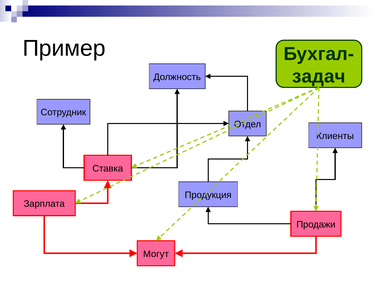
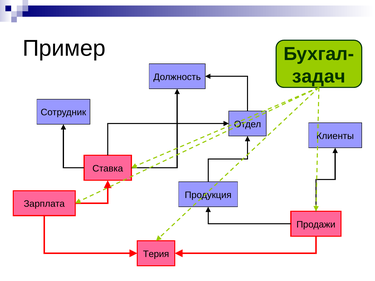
Могут: Могут -> Терия
